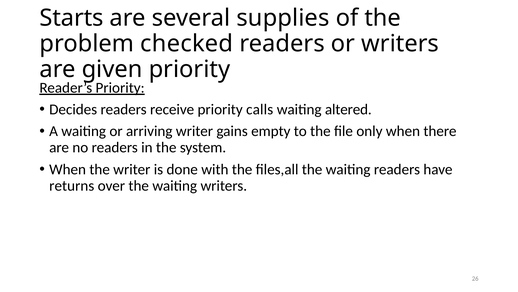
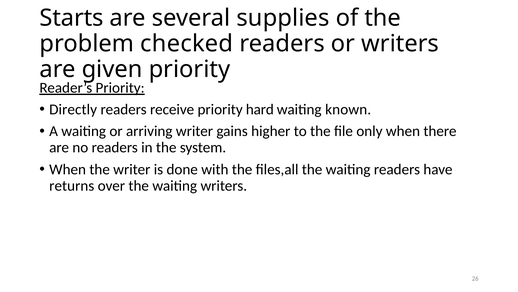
Decides: Decides -> Directly
calls: calls -> hard
altered: altered -> known
empty: empty -> higher
